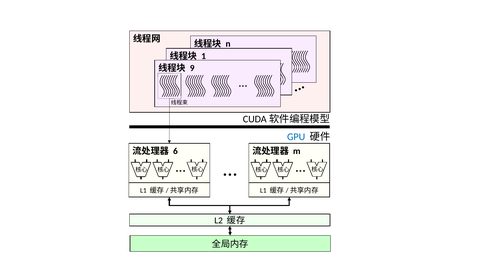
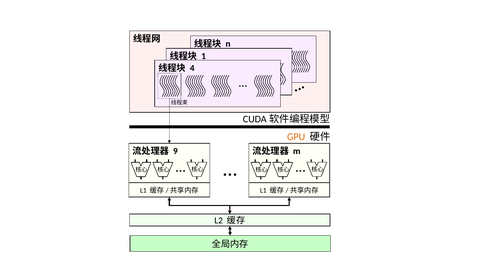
9: 9 -> 4
GPU colour: blue -> orange
6: 6 -> 9
